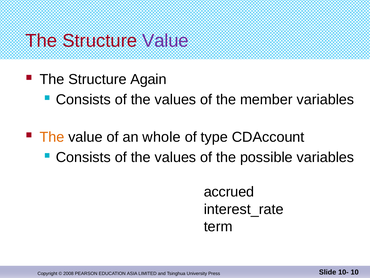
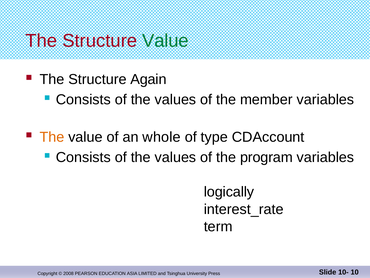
Value at (165, 41) colour: purple -> green
possible: possible -> program
accrued: accrued -> logically
